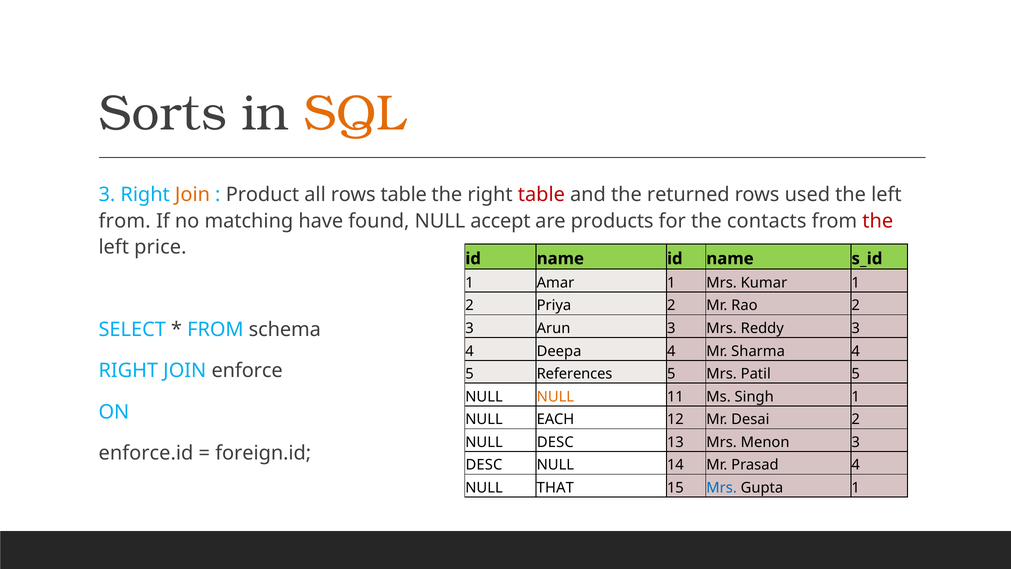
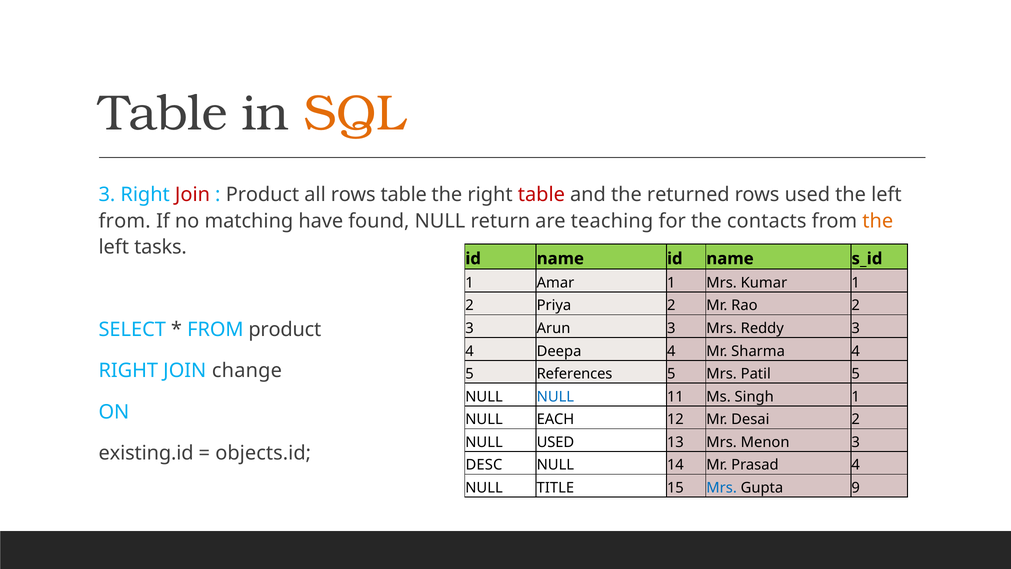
Sorts at (163, 113): Sorts -> Table
Join at (192, 194) colour: orange -> red
accept: accept -> return
products: products -> teaching
the at (878, 221) colour: red -> orange
price: price -> tasks
FROM schema: schema -> product
enforce: enforce -> change
NULL at (555, 397) colour: orange -> blue
NULL DESC: DESC -> USED
enforce.id: enforce.id -> existing.id
foreign.id: foreign.id -> objects.id
THAT: THAT -> TITLE
Gupta 1: 1 -> 9
